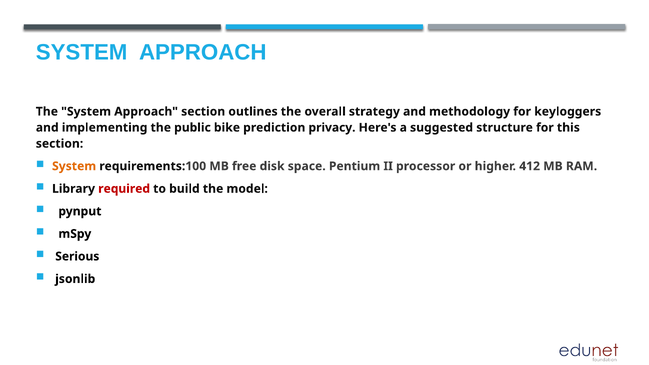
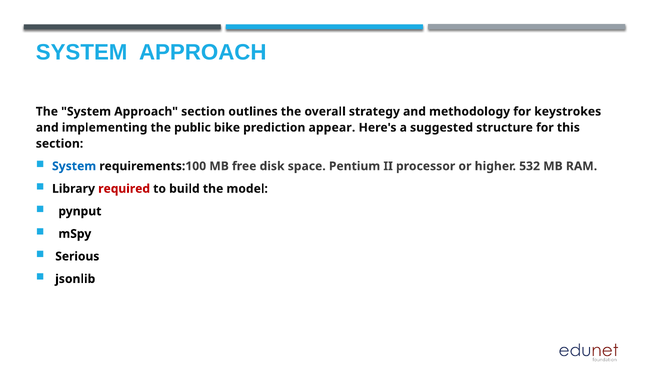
keyloggers: keyloggers -> keystrokes
privacy: privacy -> appear
System at (74, 166) colour: orange -> blue
412: 412 -> 532
